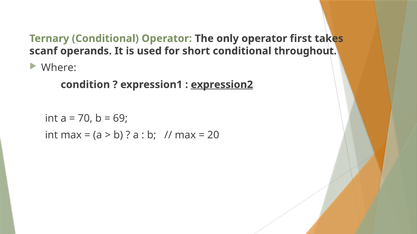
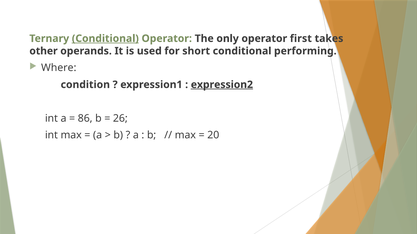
Conditional at (105, 39) underline: none -> present
scanf: scanf -> other
throughout: throughout -> performing
70: 70 -> 86
69: 69 -> 26
